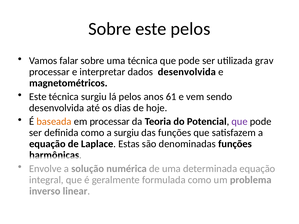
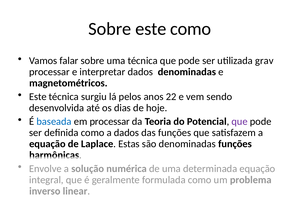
este pelos: pelos -> como
dados desenvolvida: desenvolvida -> denominadas
61: 61 -> 22
baseada colour: orange -> blue
a surgiu: surgiu -> dados
